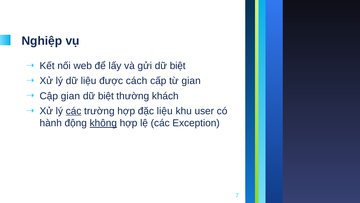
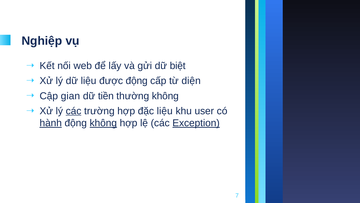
được cách: cách -> động
từ gian: gian -> diện
biệt at (106, 96): biệt -> tiền
thường khách: khách -> không
hành underline: none -> present
Exception underline: none -> present
